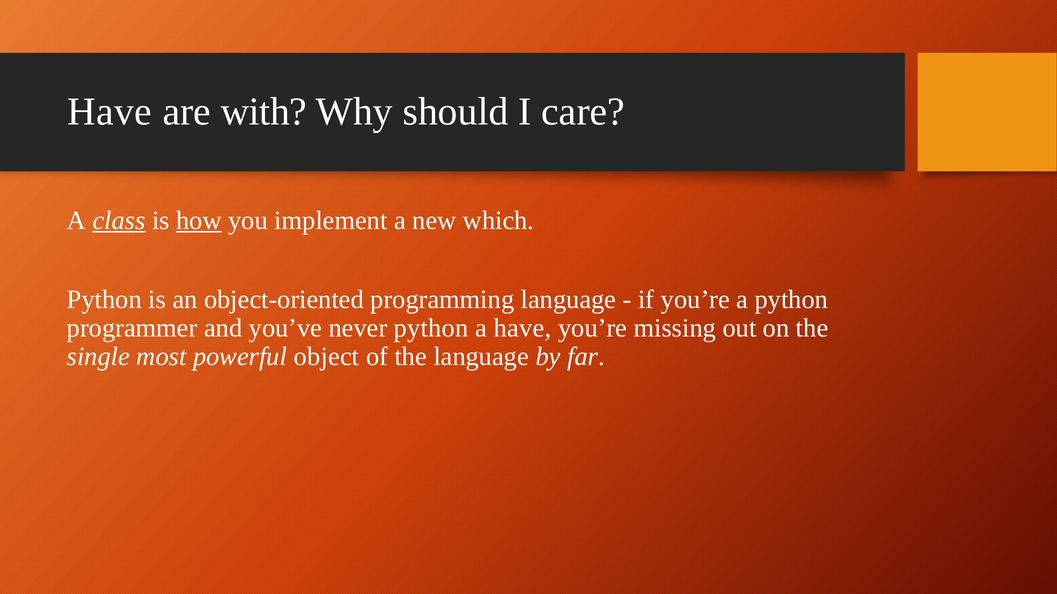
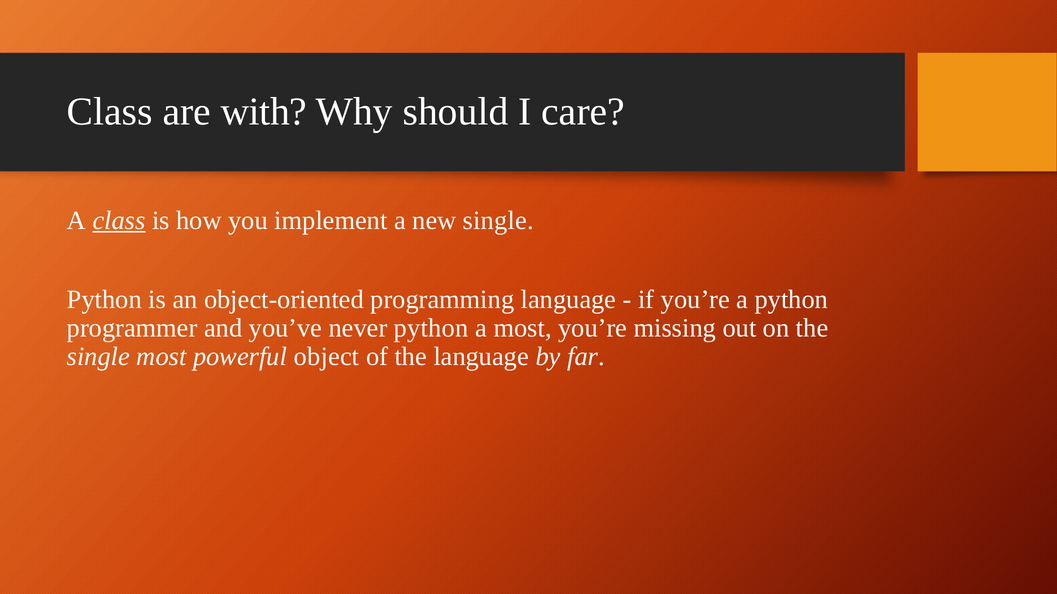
Have at (110, 112): Have -> Class
how underline: present -> none
new which: which -> single
a have: have -> most
